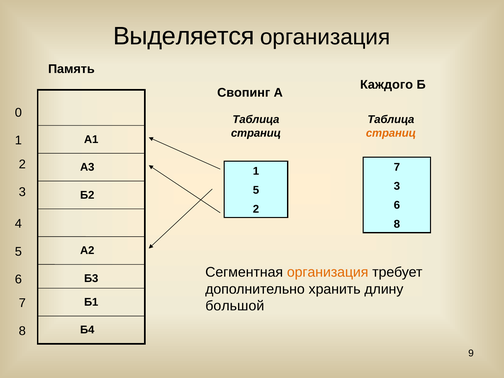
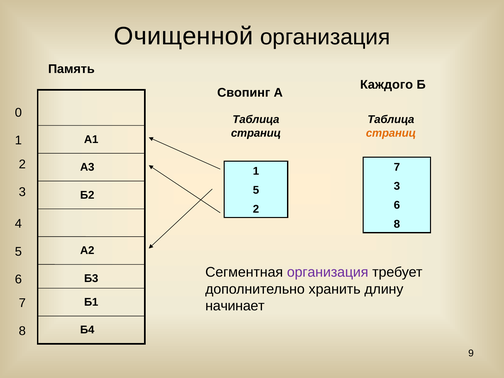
Выделяется: Выделяется -> Очищенной
организация at (328, 272) colour: orange -> purple
большой: большой -> начинает
